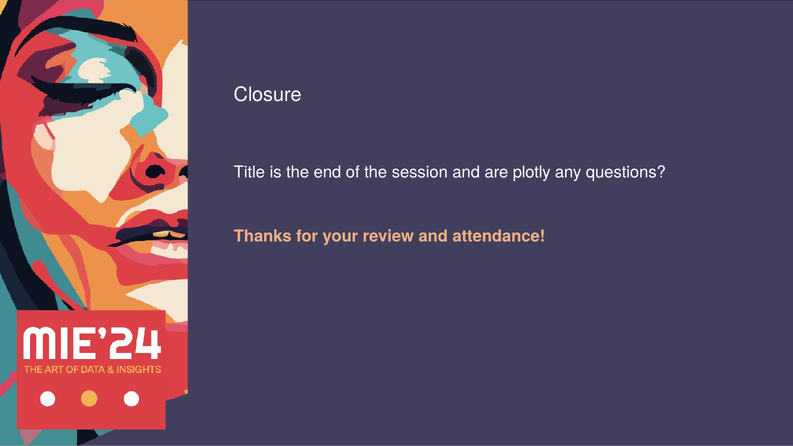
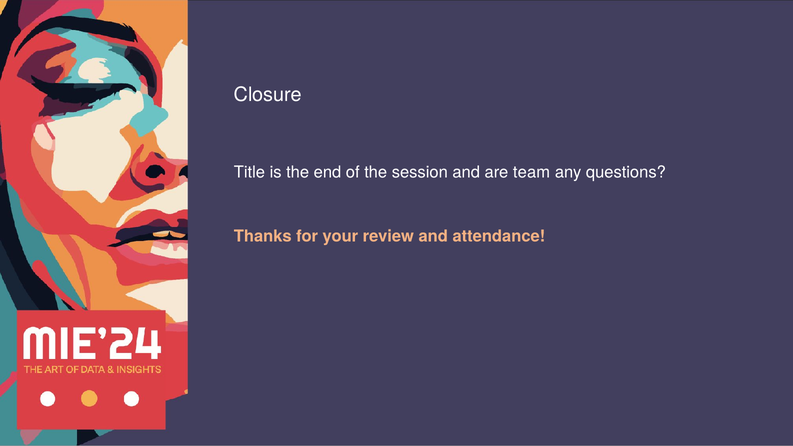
plotly: plotly -> team
